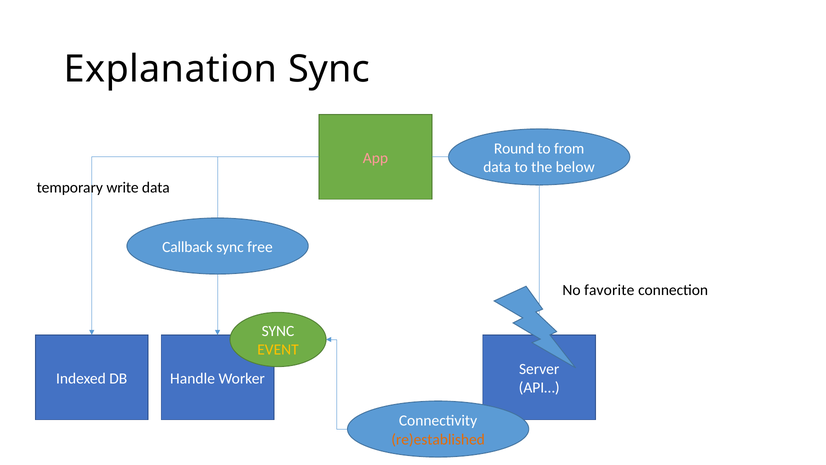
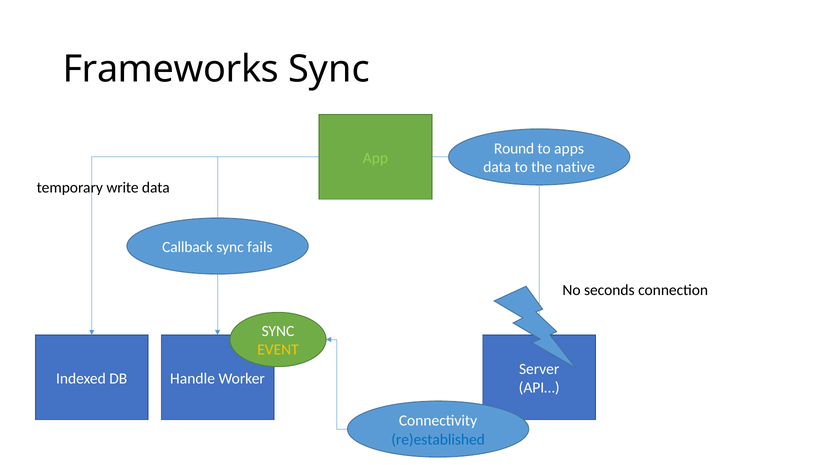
Explanation: Explanation -> Frameworks
from: from -> apps
App colour: pink -> light green
below: below -> native
free: free -> fails
favorite: favorite -> seconds
re)established colour: orange -> blue
